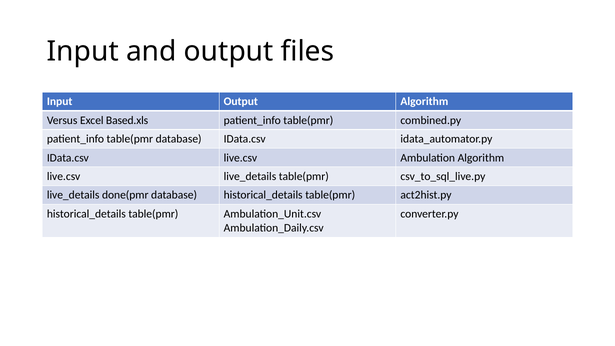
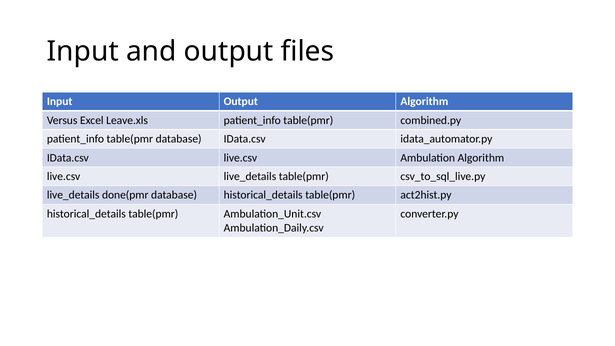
Based.xls: Based.xls -> Leave.xls
